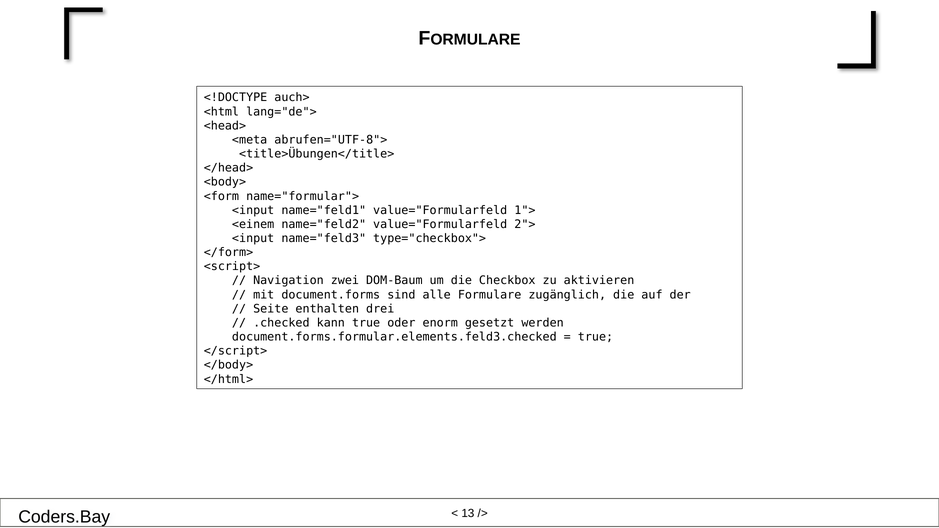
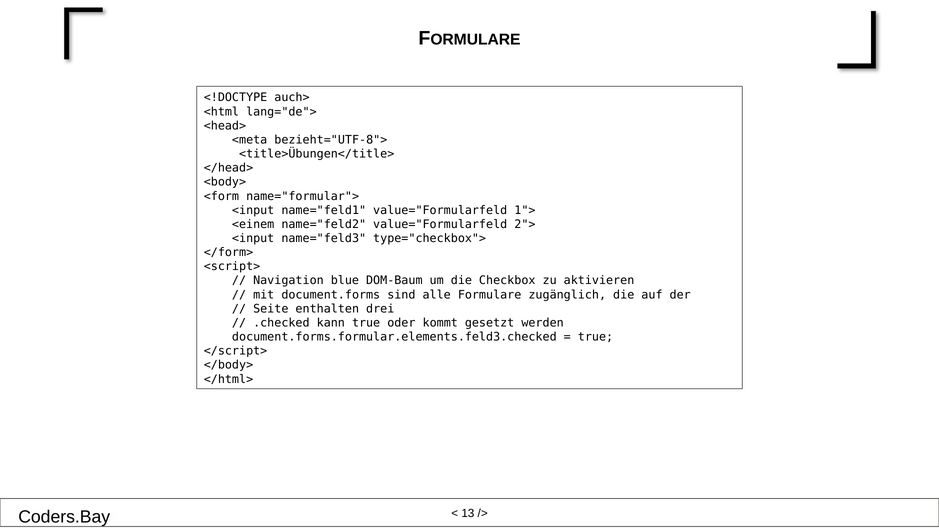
abrufen="UTF-8">: abrufen="UTF-8"> -> bezieht="UTF-8">
zwei: zwei -> blue
enorm: enorm -> kommt
